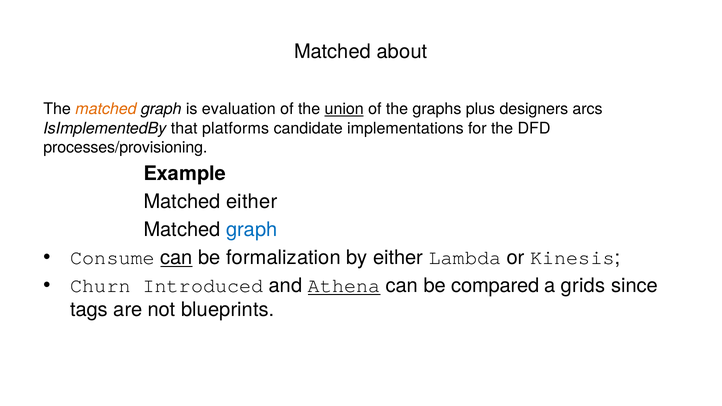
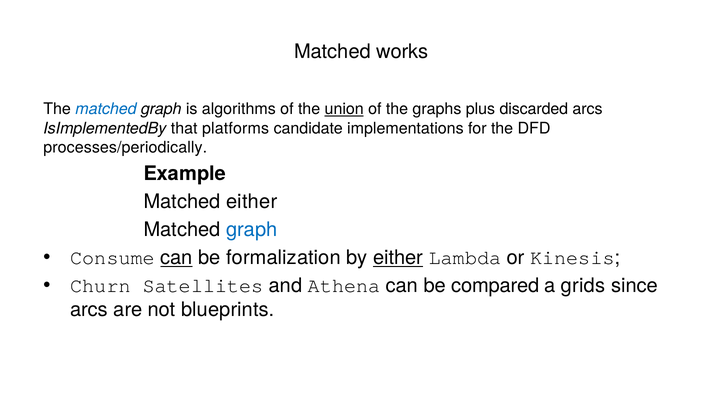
about: about -> works
matched at (106, 109) colour: orange -> blue
evaluation: evaluation -> algorithms
designers: designers -> discarded
processes/provisioning: processes/provisioning -> processes/periodically
either at (398, 258) underline: none -> present
Introduced: Introduced -> Satellites
Athena underline: present -> none
tags at (89, 310): tags -> arcs
